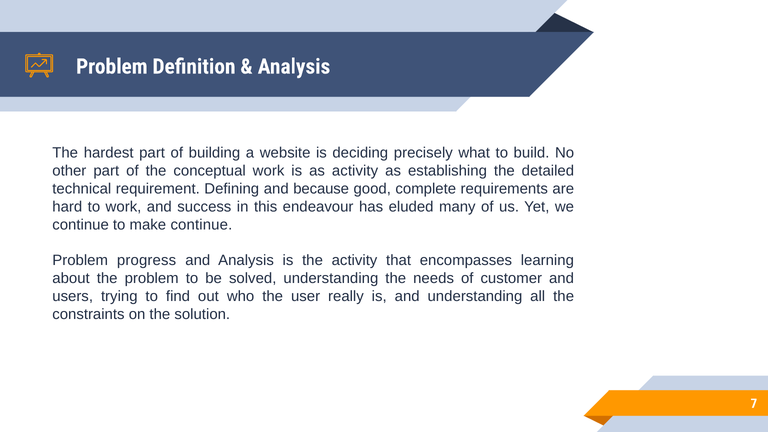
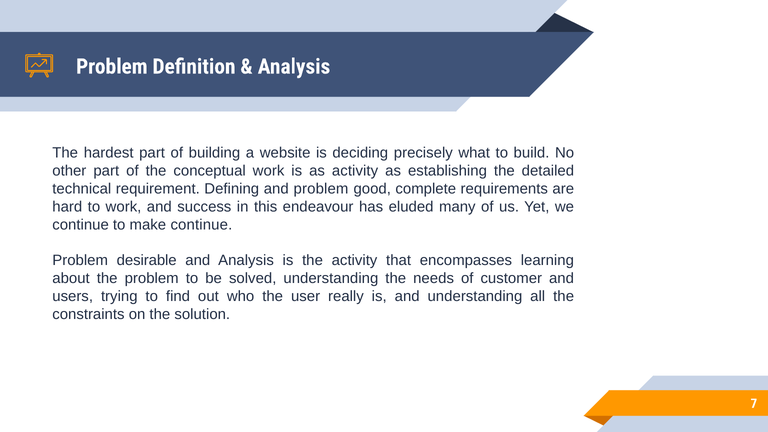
and because: because -> problem
progress: progress -> desirable
